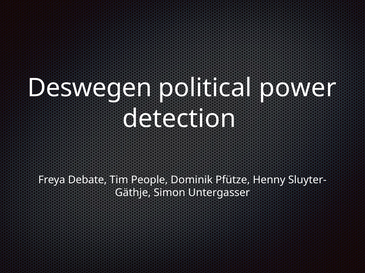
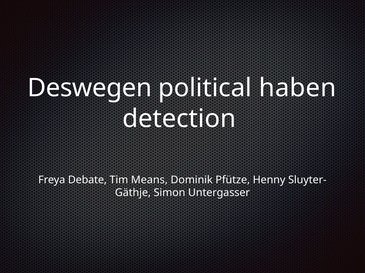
power: power -> haben
People: People -> Means
